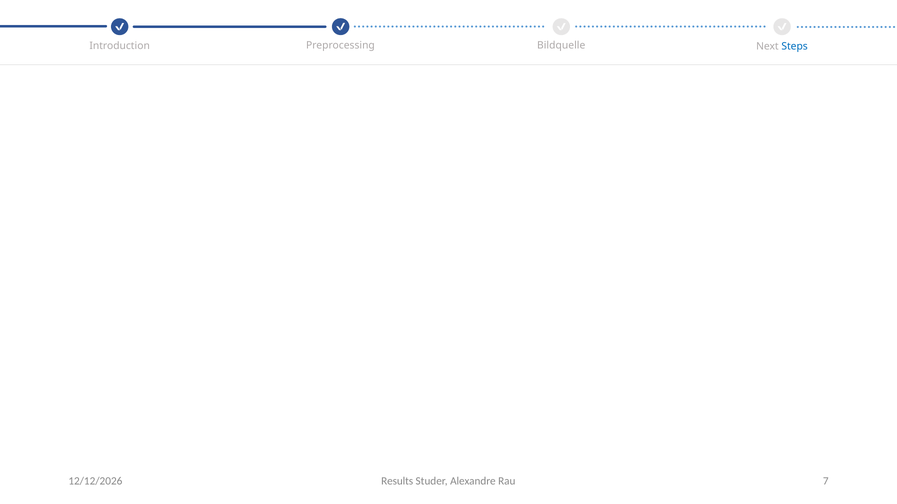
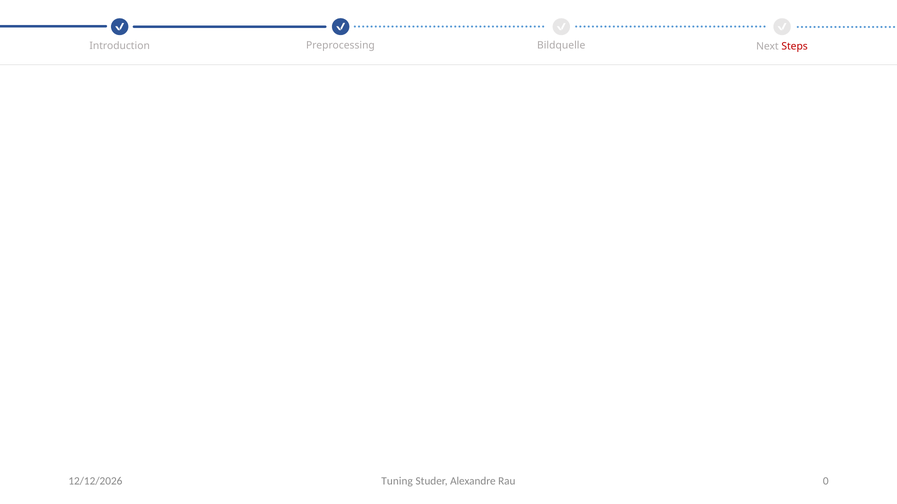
Steps colour: blue -> red
Results: Results -> Tuning
7: 7 -> 0
